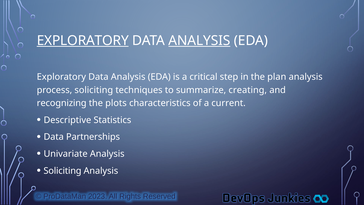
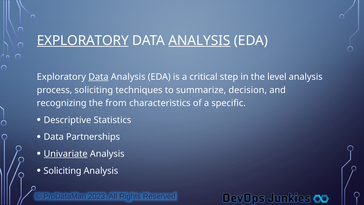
Data at (98, 77) underline: none -> present
plan: plan -> level
creating: creating -> decision
plots: plots -> from
current: current -> specific
Univariate underline: none -> present
